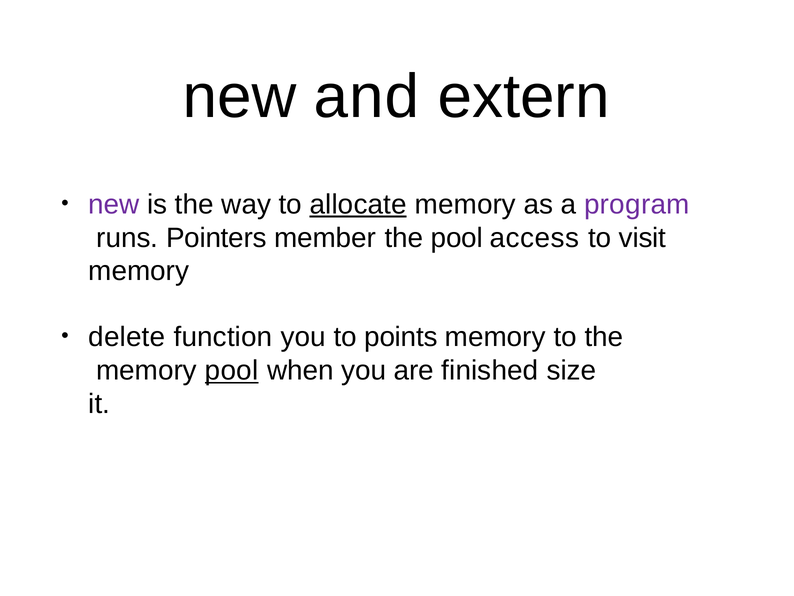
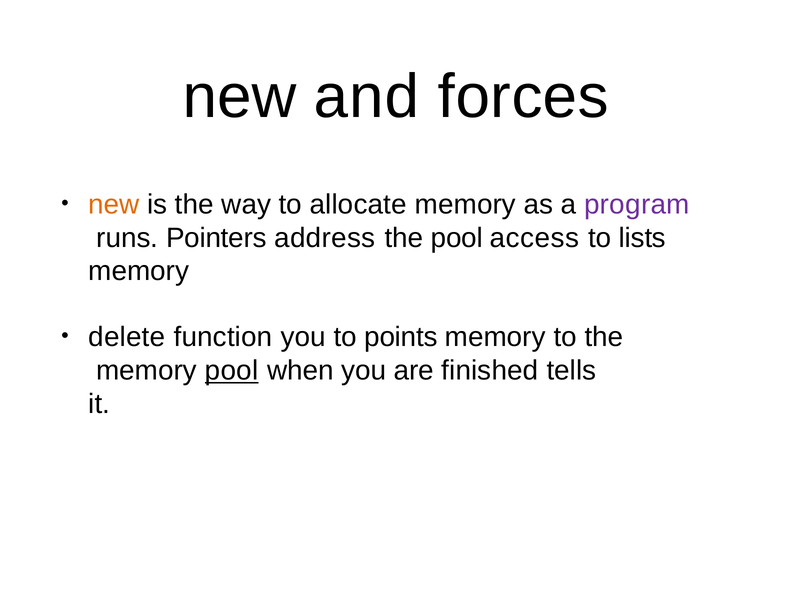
extern: extern -> forces
new at (114, 204) colour: purple -> orange
allocate underline: present -> none
member: member -> address
visit: visit -> lists
size: size -> tells
